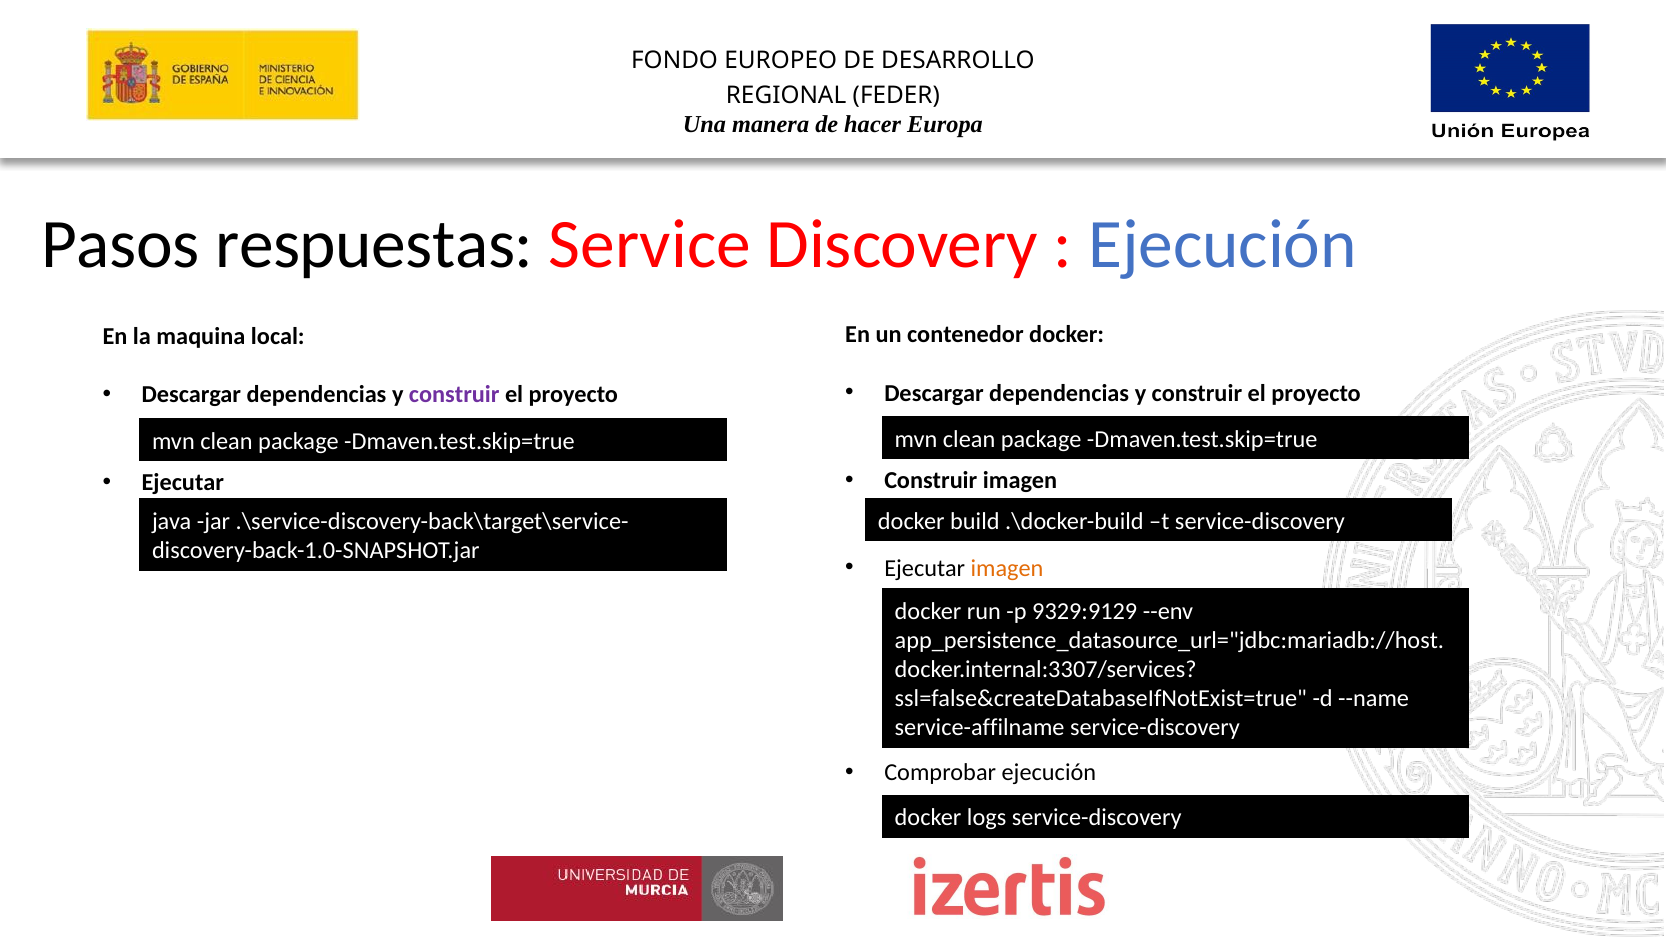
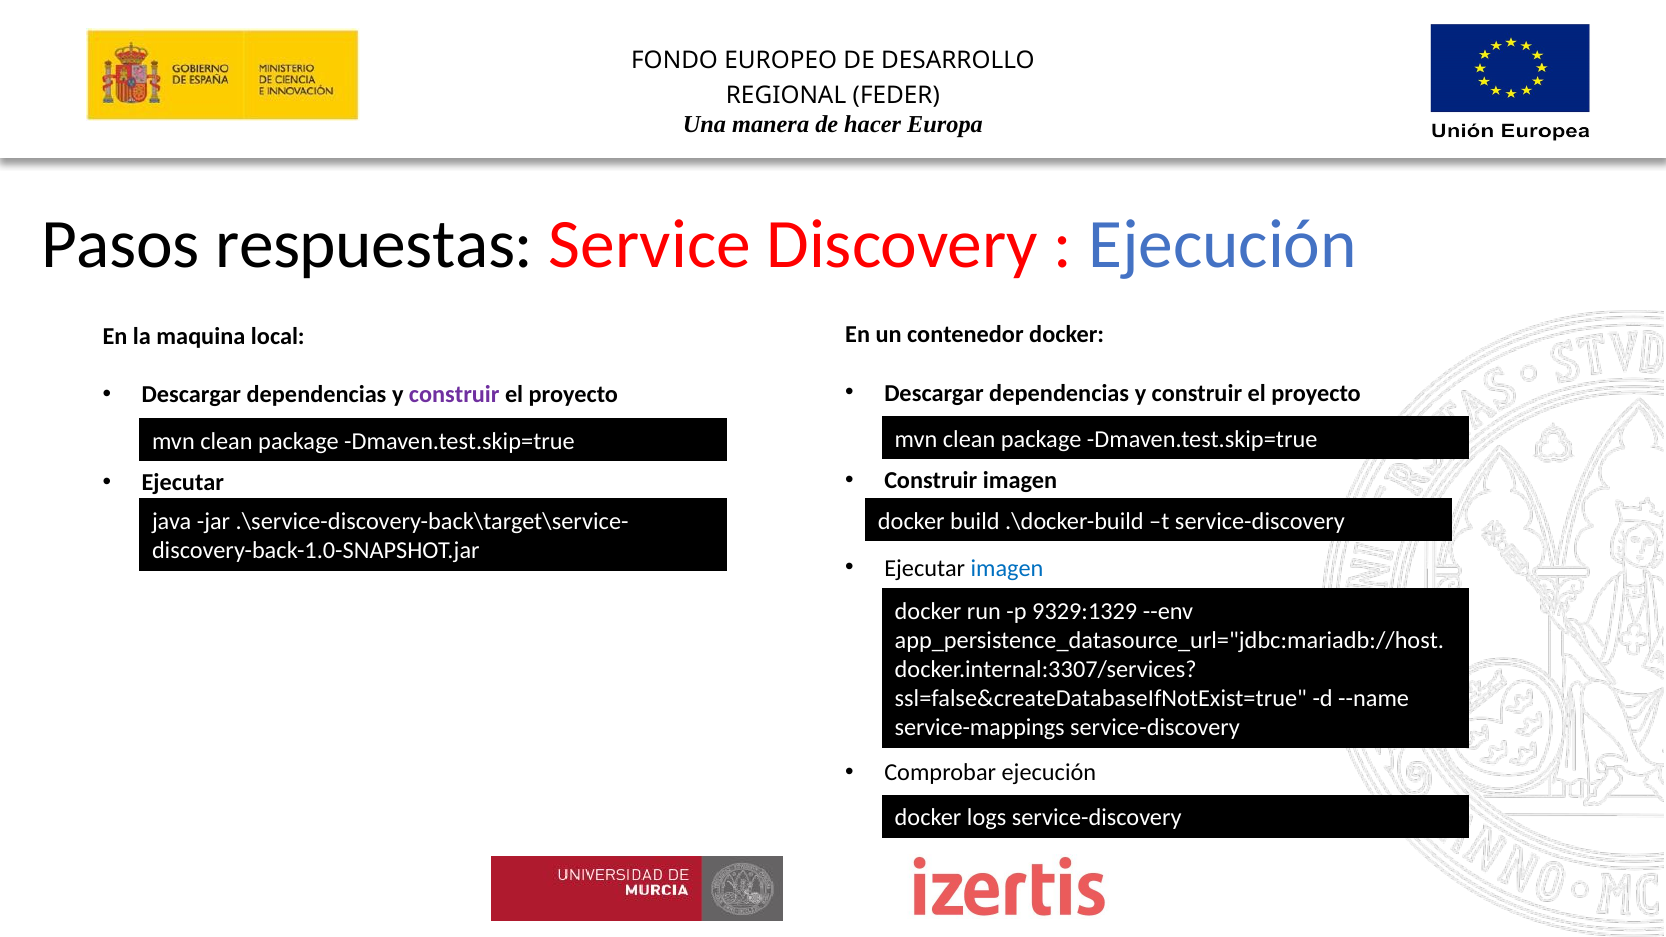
imagen at (1007, 568) colour: orange -> blue
9329:9129: 9329:9129 -> 9329:1329
service-affilname: service-affilname -> service-mappings
